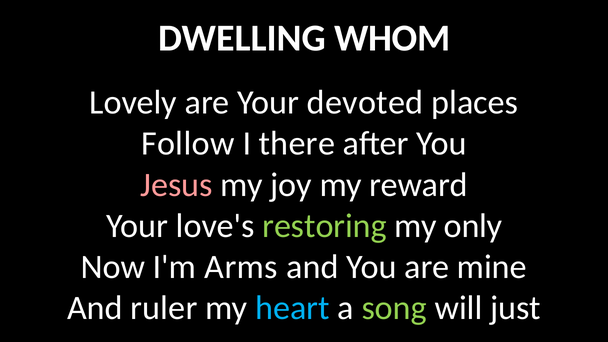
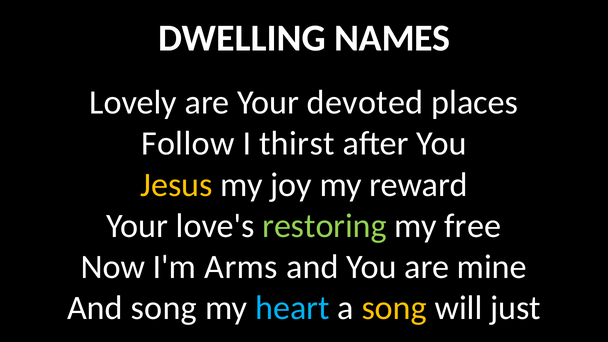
WHOM: WHOM -> NAMES
there: there -> thirst
Jesus colour: pink -> yellow
only: only -> free
And ruler: ruler -> song
song at (394, 308) colour: light green -> yellow
